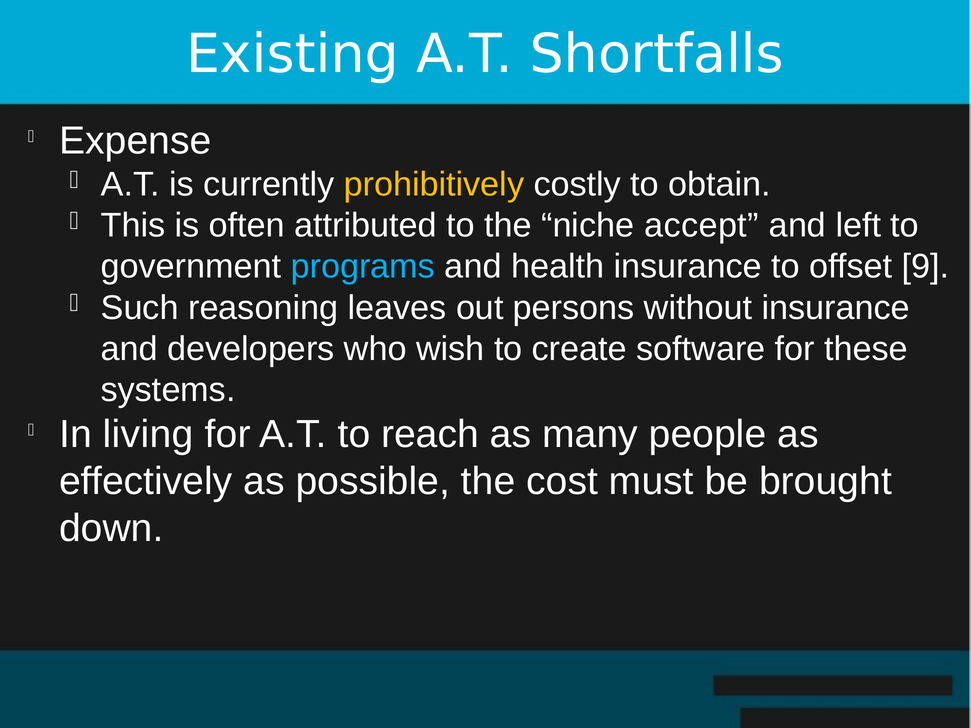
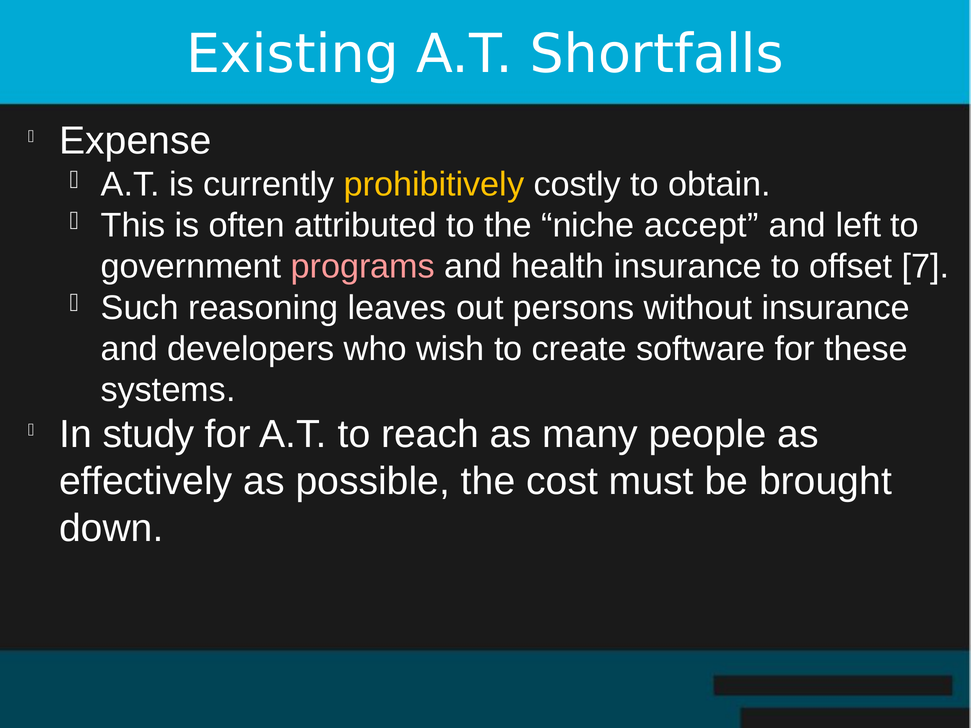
programs colour: light blue -> pink
9: 9 -> 7
living: living -> study
